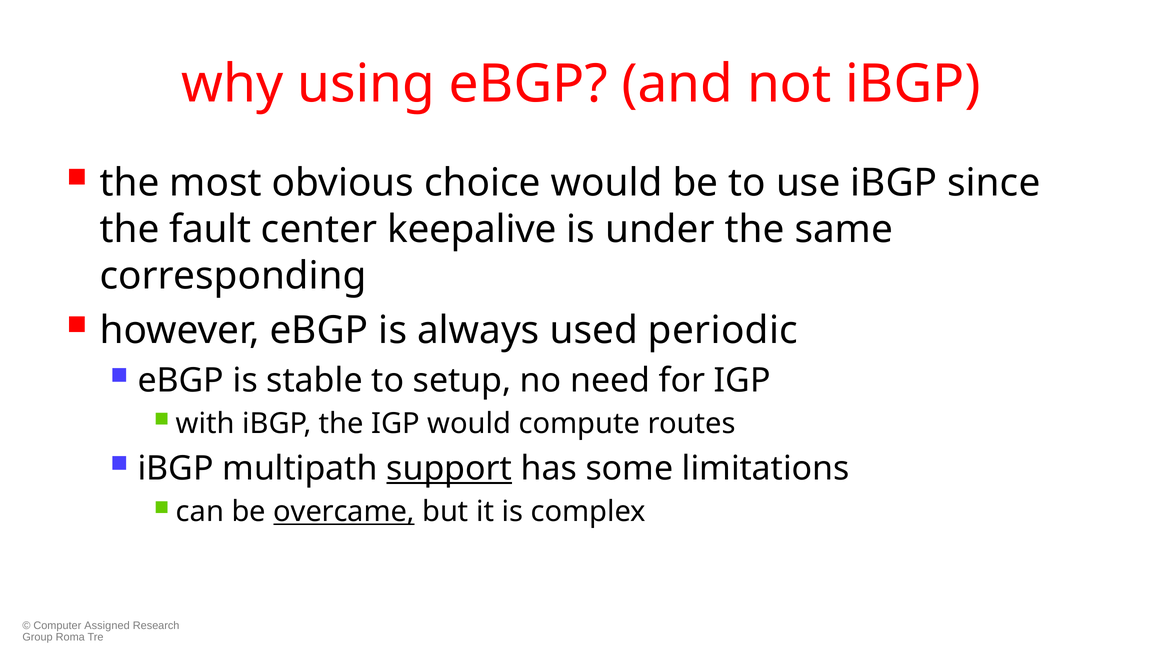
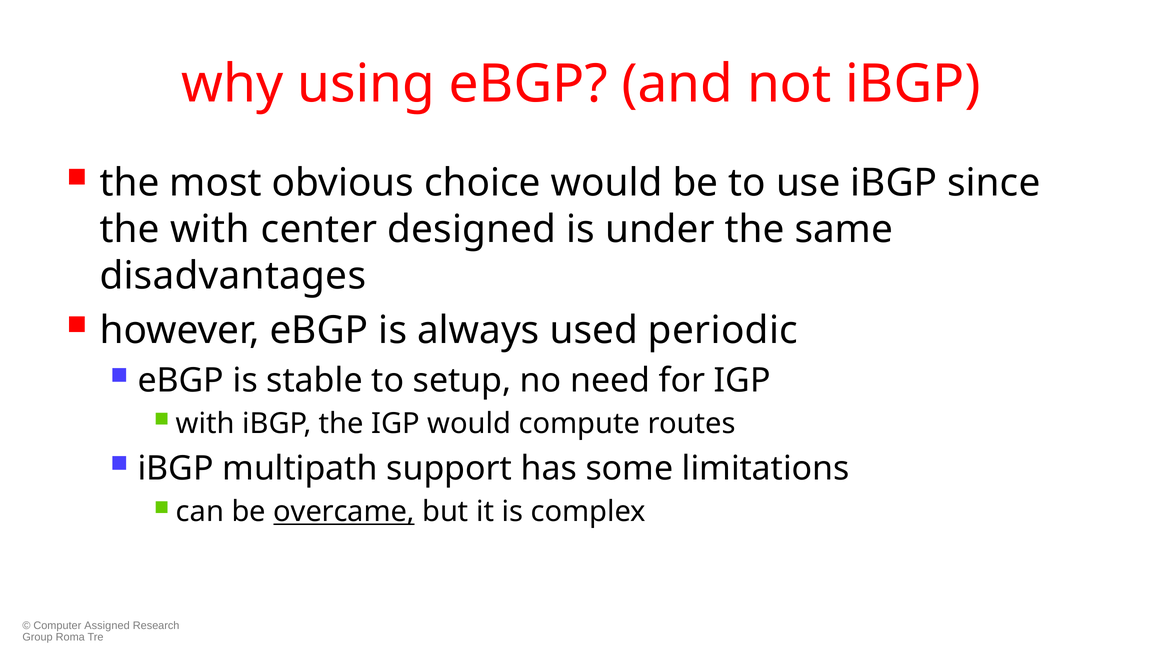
the fault: fault -> with
keepalive: keepalive -> designed
corresponding: corresponding -> disadvantages
support underline: present -> none
